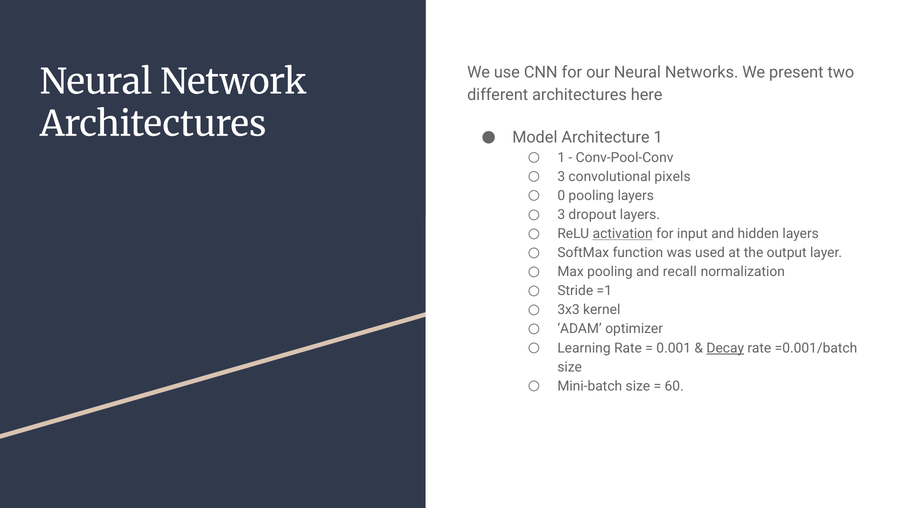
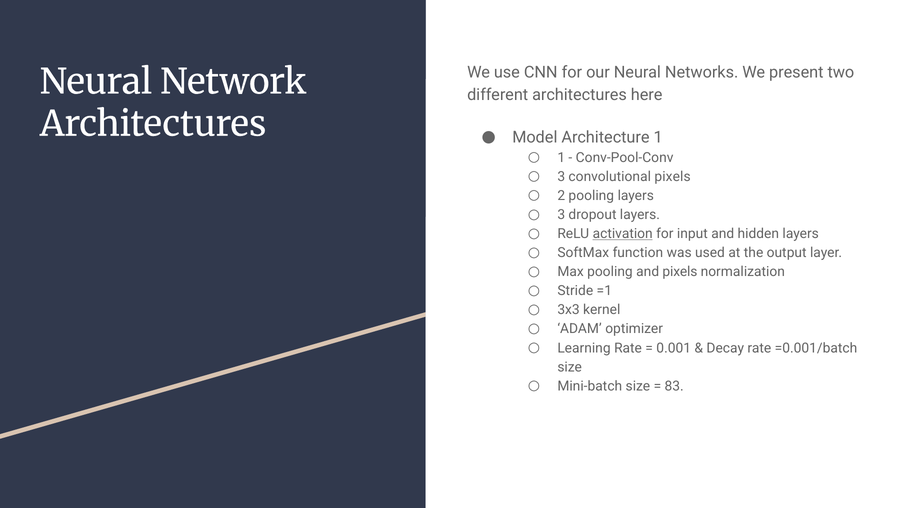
0: 0 -> 2
and recall: recall -> pixels
Decay underline: present -> none
60: 60 -> 83
